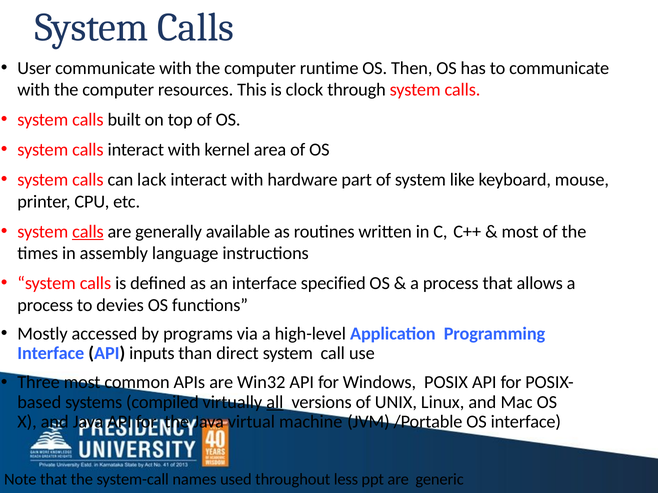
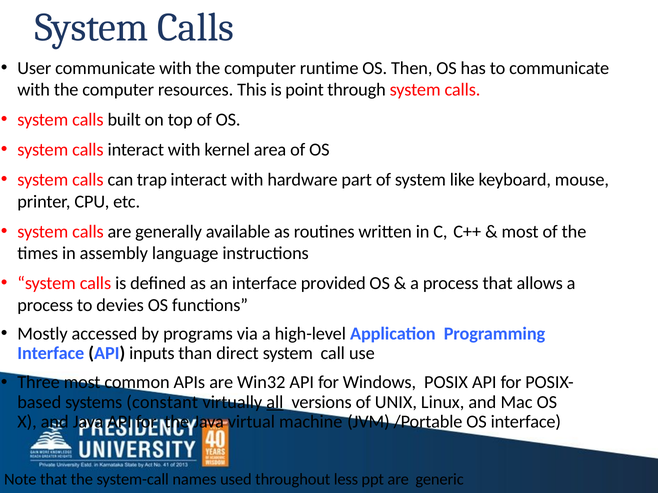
clock: clock -> point
lack: lack -> trap
calls at (88, 232) underline: present -> none
specified: specified -> provided
compiled: compiled -> constant
